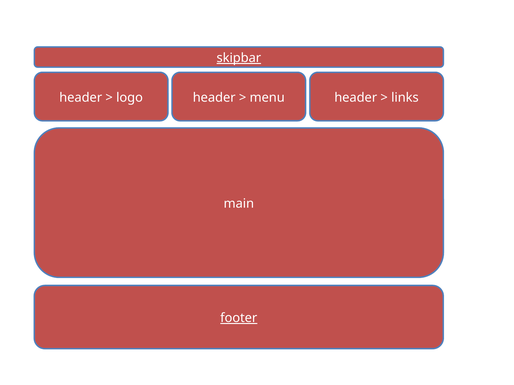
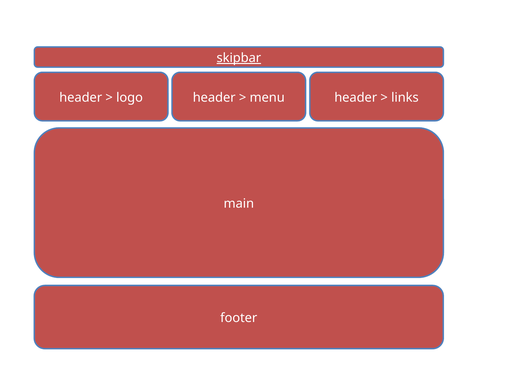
footer underline: present -> none
